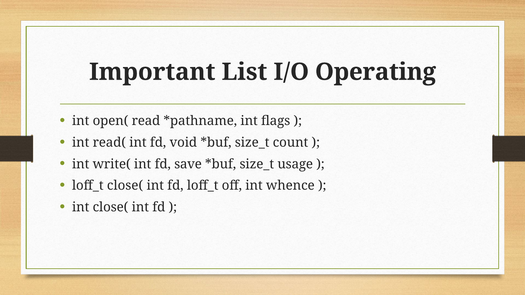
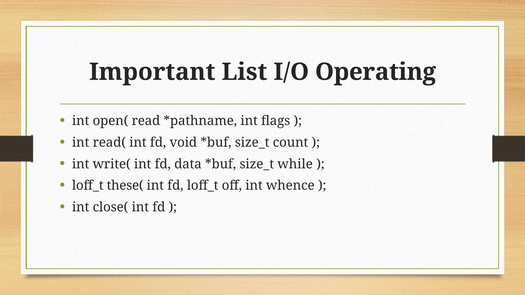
save: save -> data
usage: usage -> while
loff_t close(: close( -> these(
